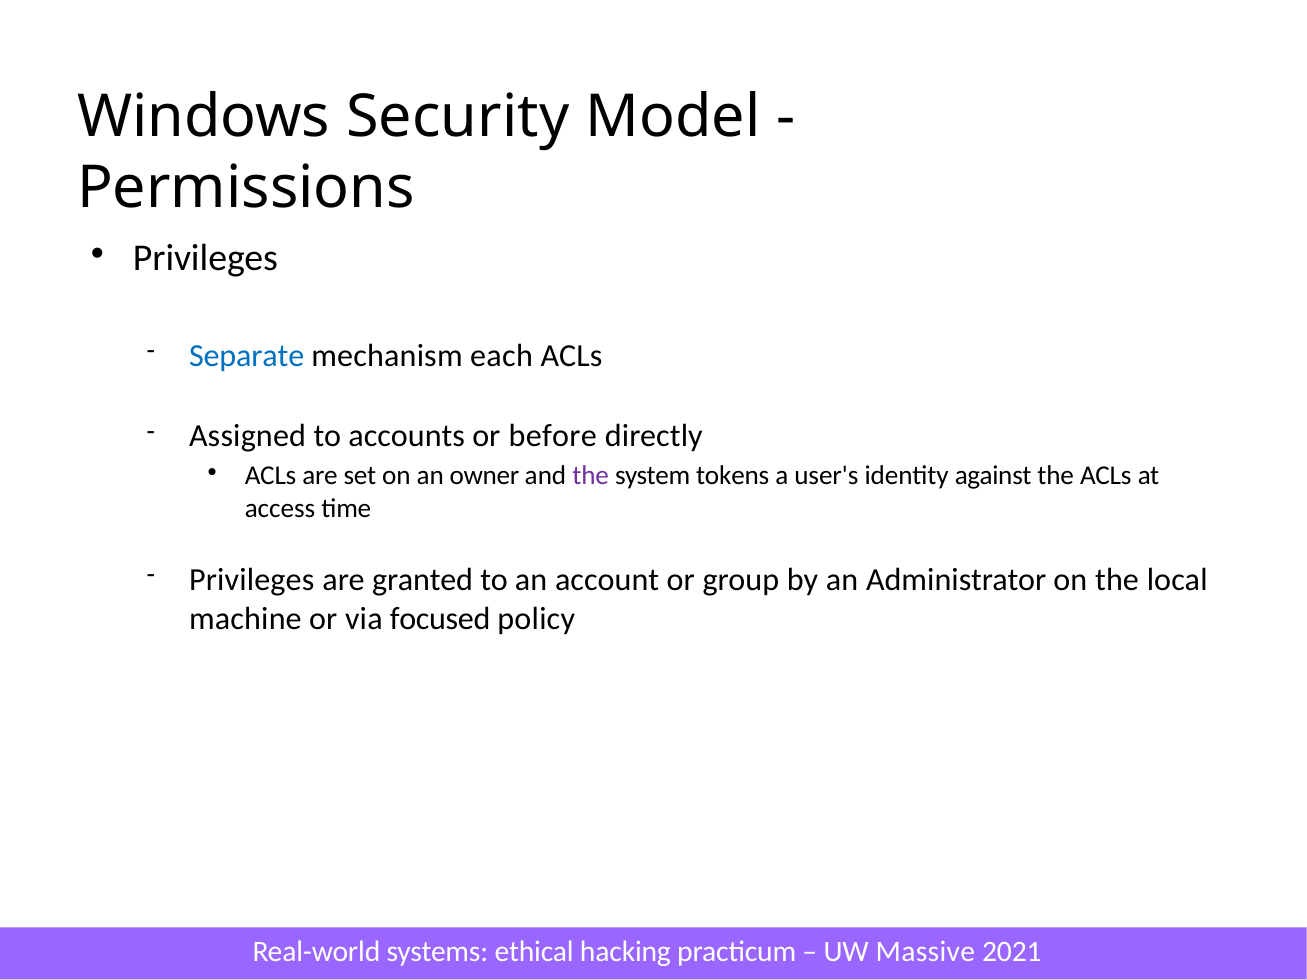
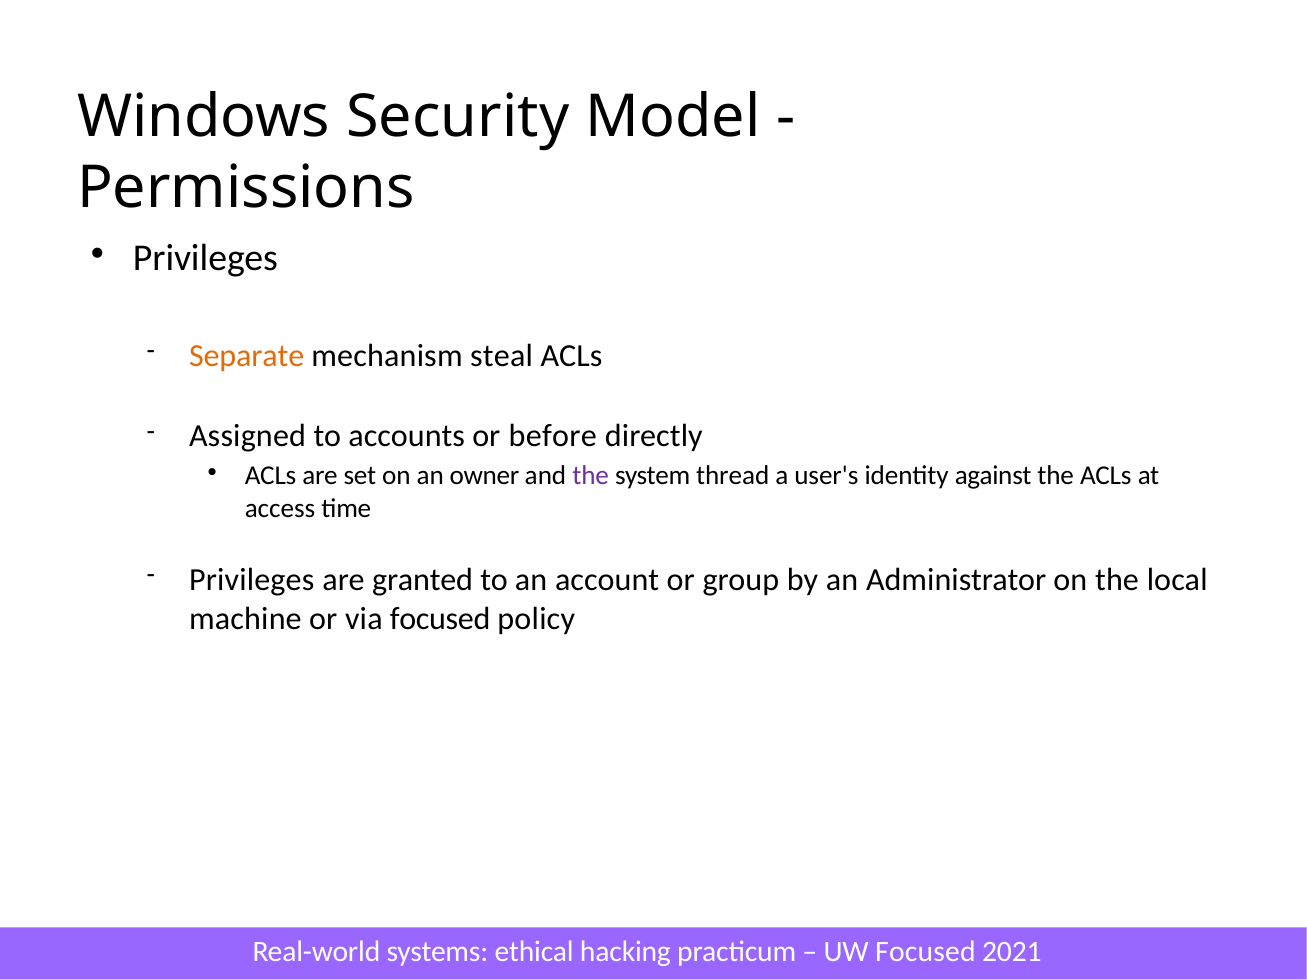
Separate colour: blue -> orange
each: each -> steal
tokens: tokens -> thread
UW Massive: Massive -> Focused
